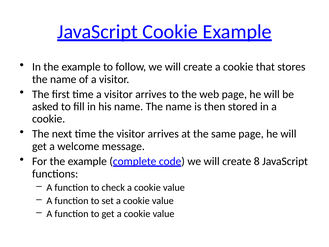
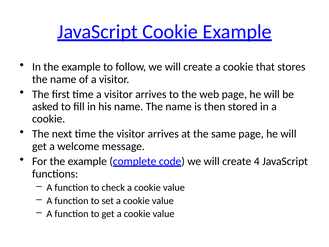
8: 8 -> 4
